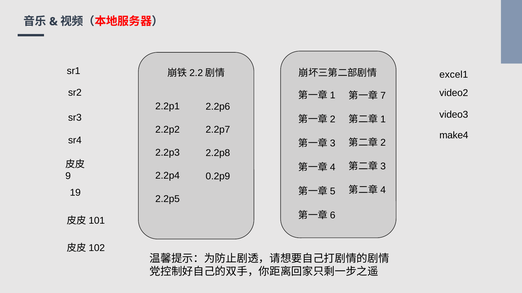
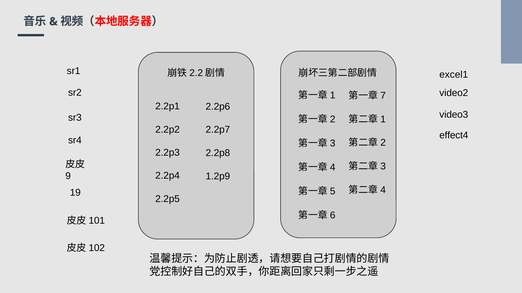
make4: make4 -> effect4
0.2p9: 0.2p9 -> 1.2p9
